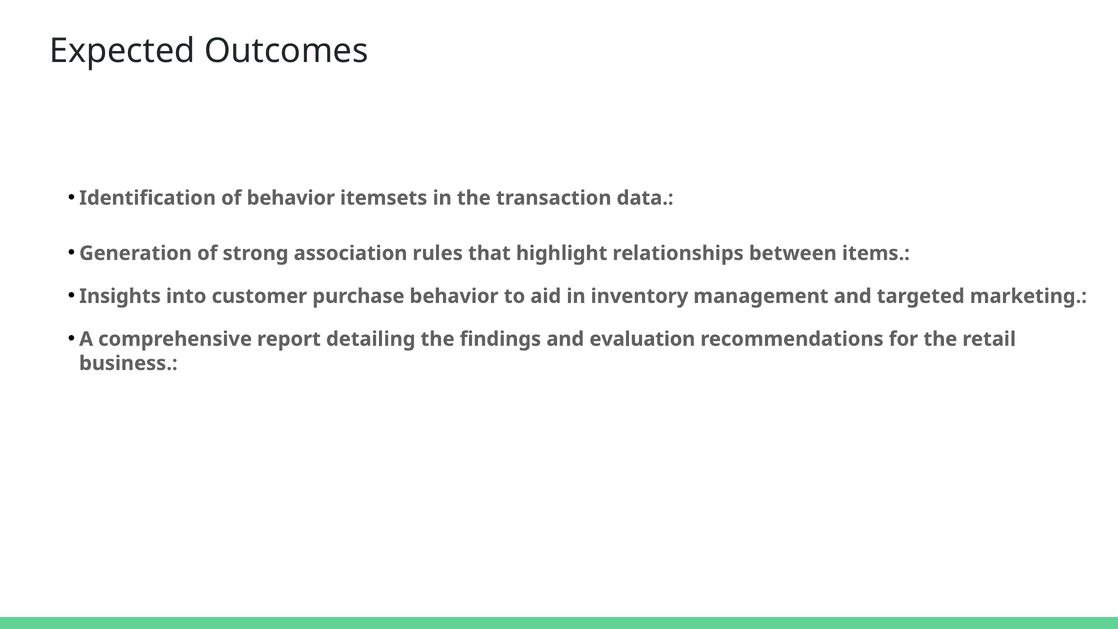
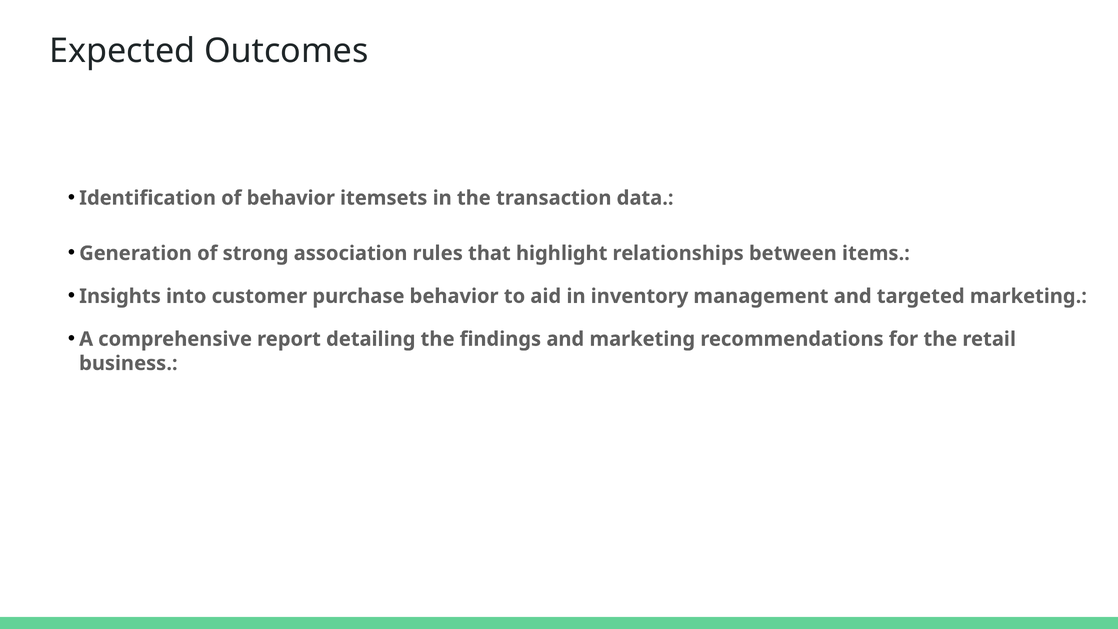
and evaluation: evaluation -> marketing
